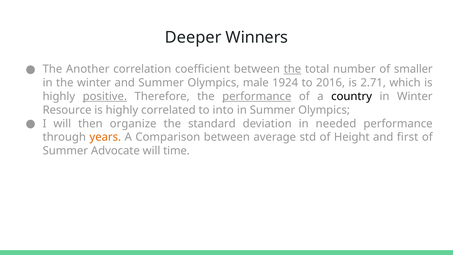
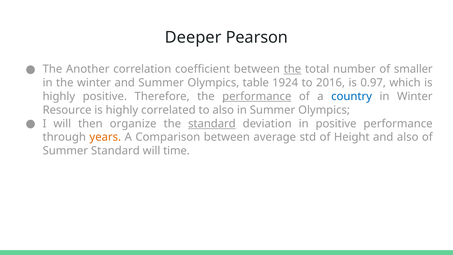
Winners: Winners -> Pearson
male: male -> table
2.71: 2.71 -> 0.97
positive at (105, 96) underline: present -> none
country colour: black -> blue
to into: into -> also
standard at (212, 124) underline: none -> present
in needed: needed -> positive
and first: first -> also
Summer Advocate: Advocate -> Standard
